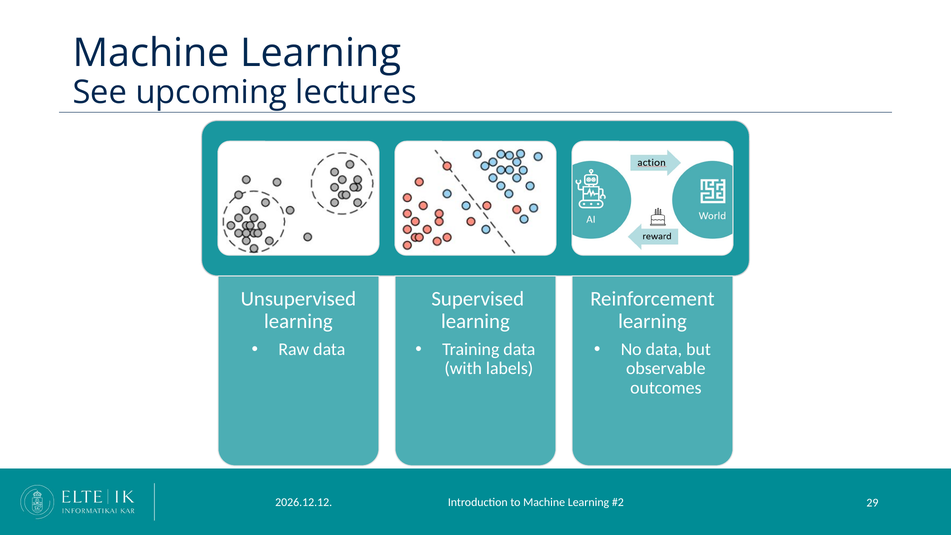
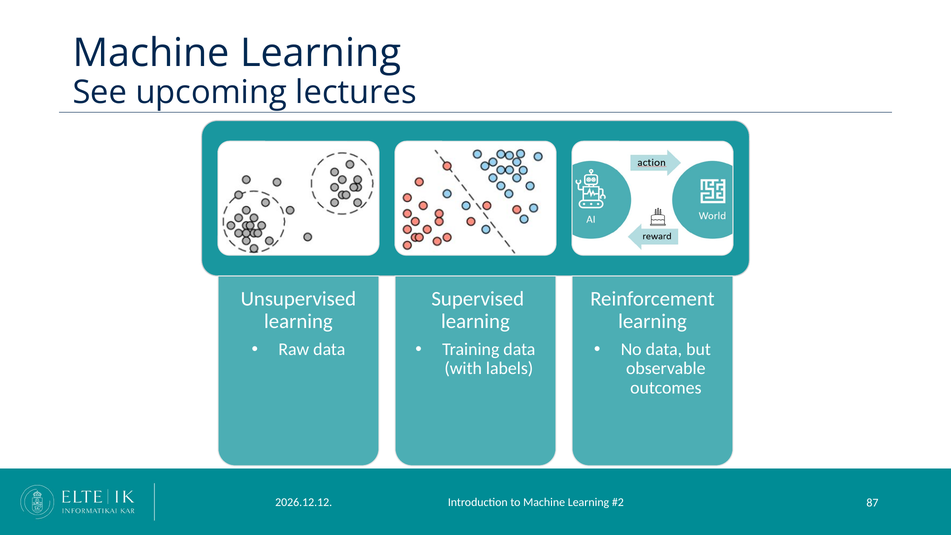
29: 29 -> 87
